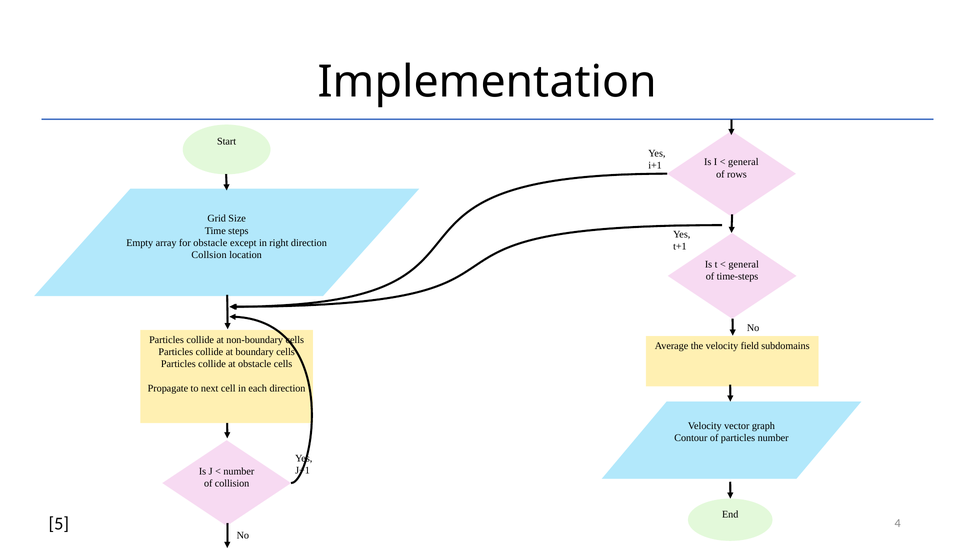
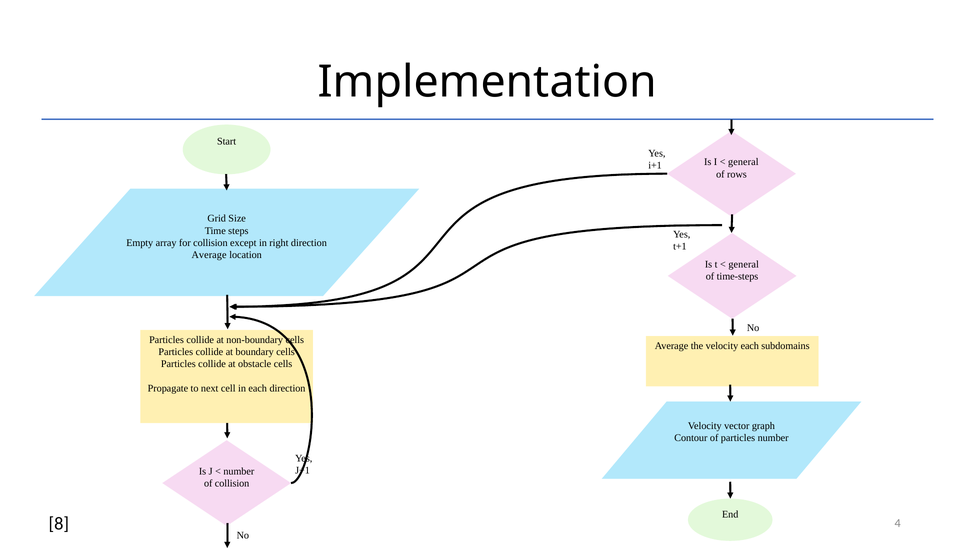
for obstacle: obstacle -> collision
Collsion at (209, 255): Collsion -> Average
velocity field: field -> each
5: 5 -> 8
